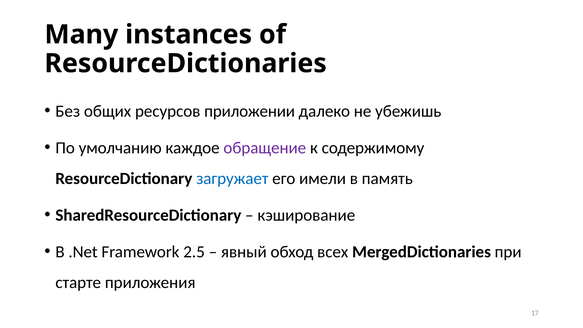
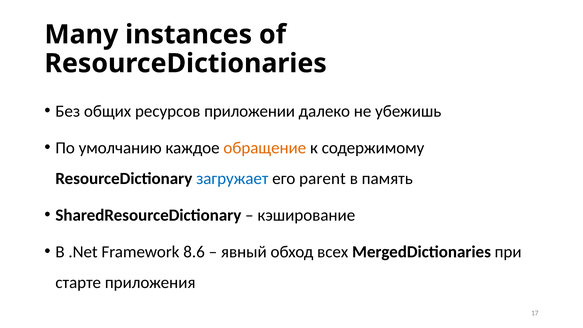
обращение colour: purple -> orange
имели: имели -> parent
2.5: 2.5 -> 8.6
